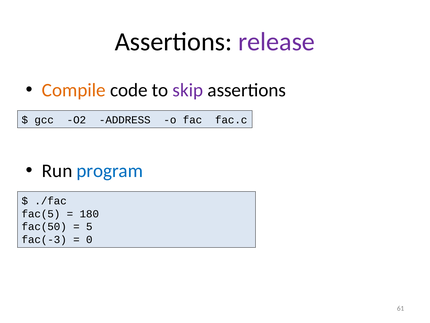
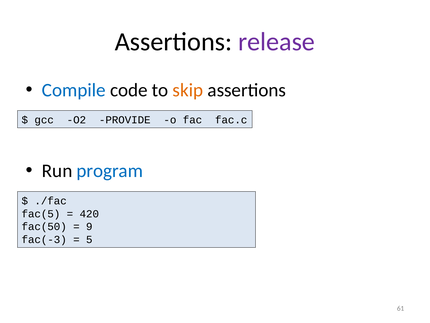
Compile colour: orange -> blue
skip colour: purple -> orange
ADDRESS: ADDRESS -> PROVIDE
180: 180 -> 420
5: 5 -> 9
0: 0 -> 5
